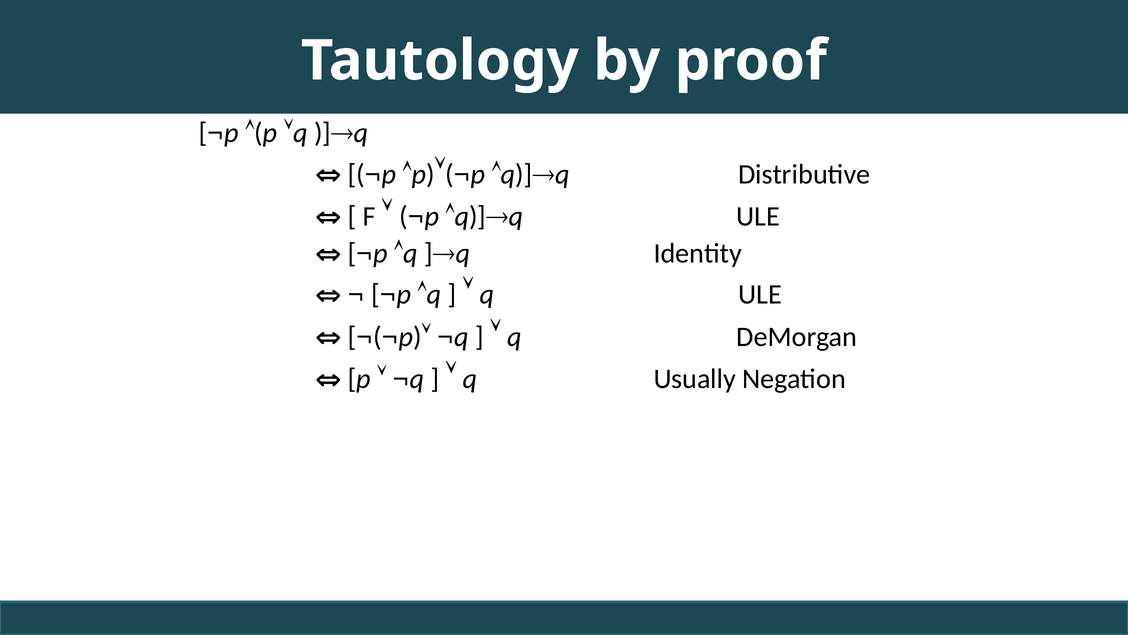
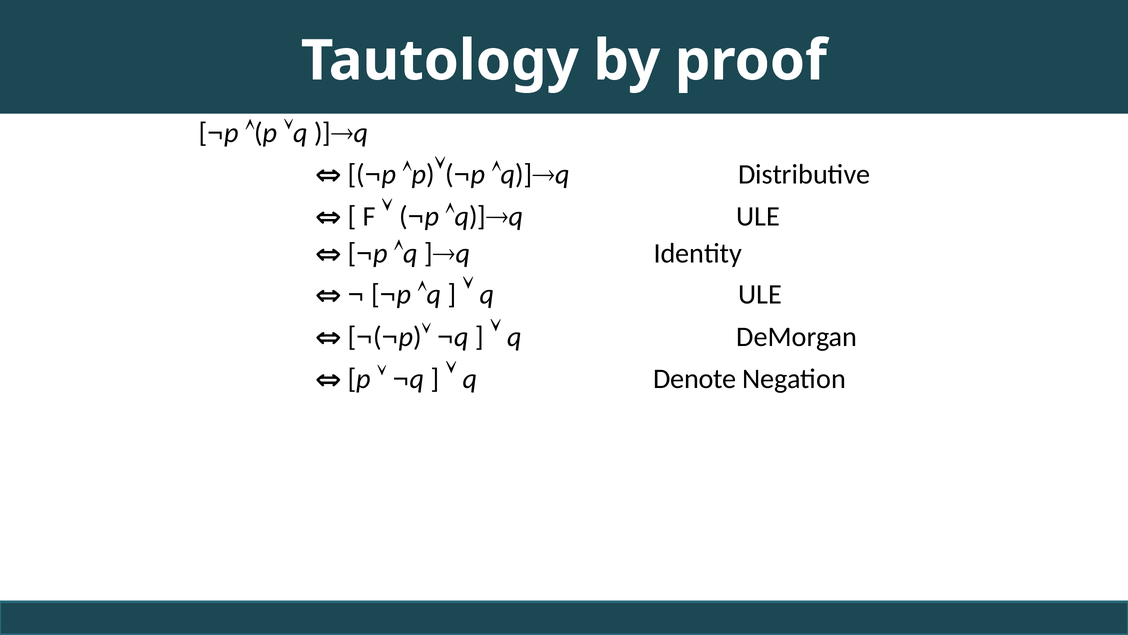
Usually: Usually -> Denote
